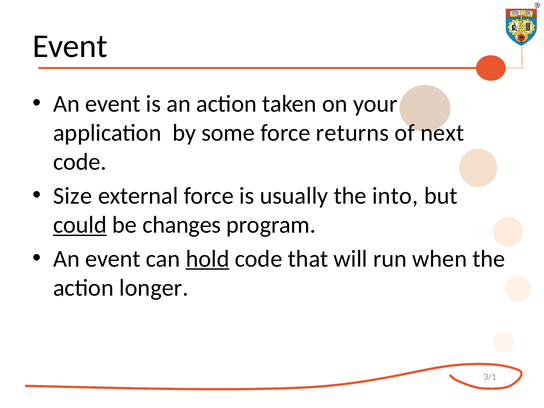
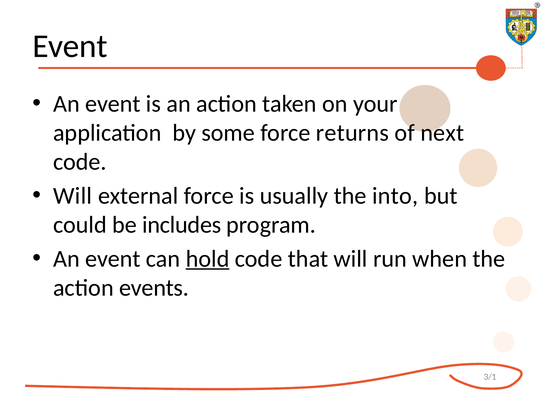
Size at (73, 196): Size -> Will
could underline: present -> none
changes: changes -> includes
longer: longer -> events
